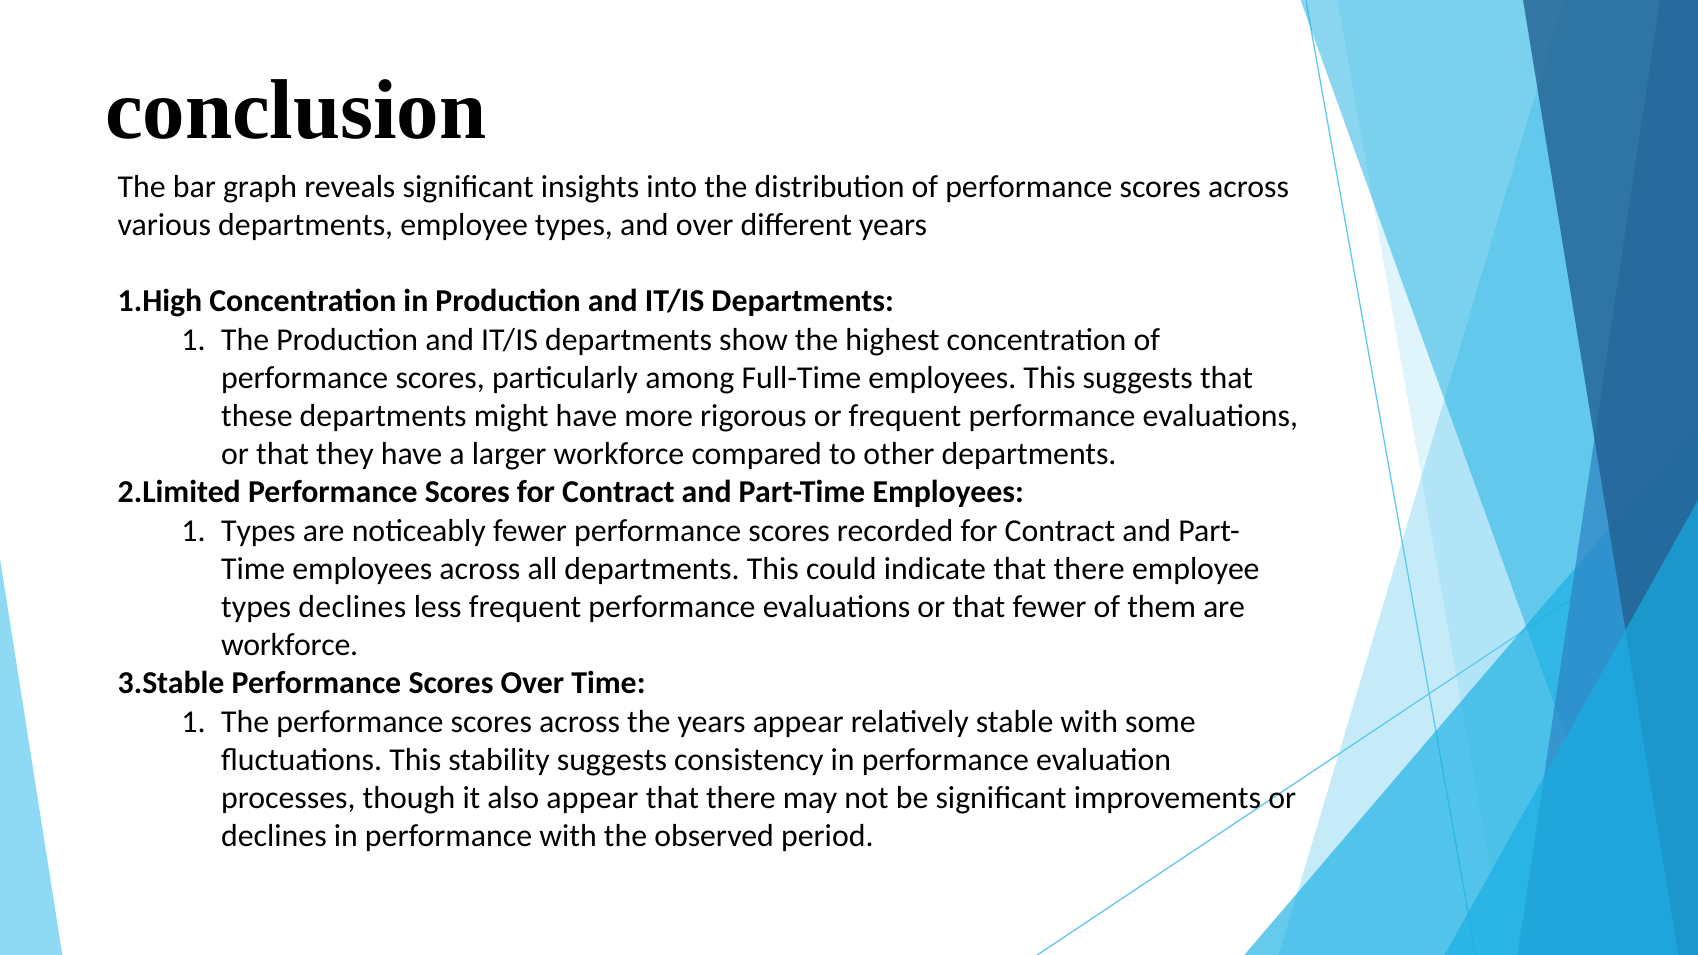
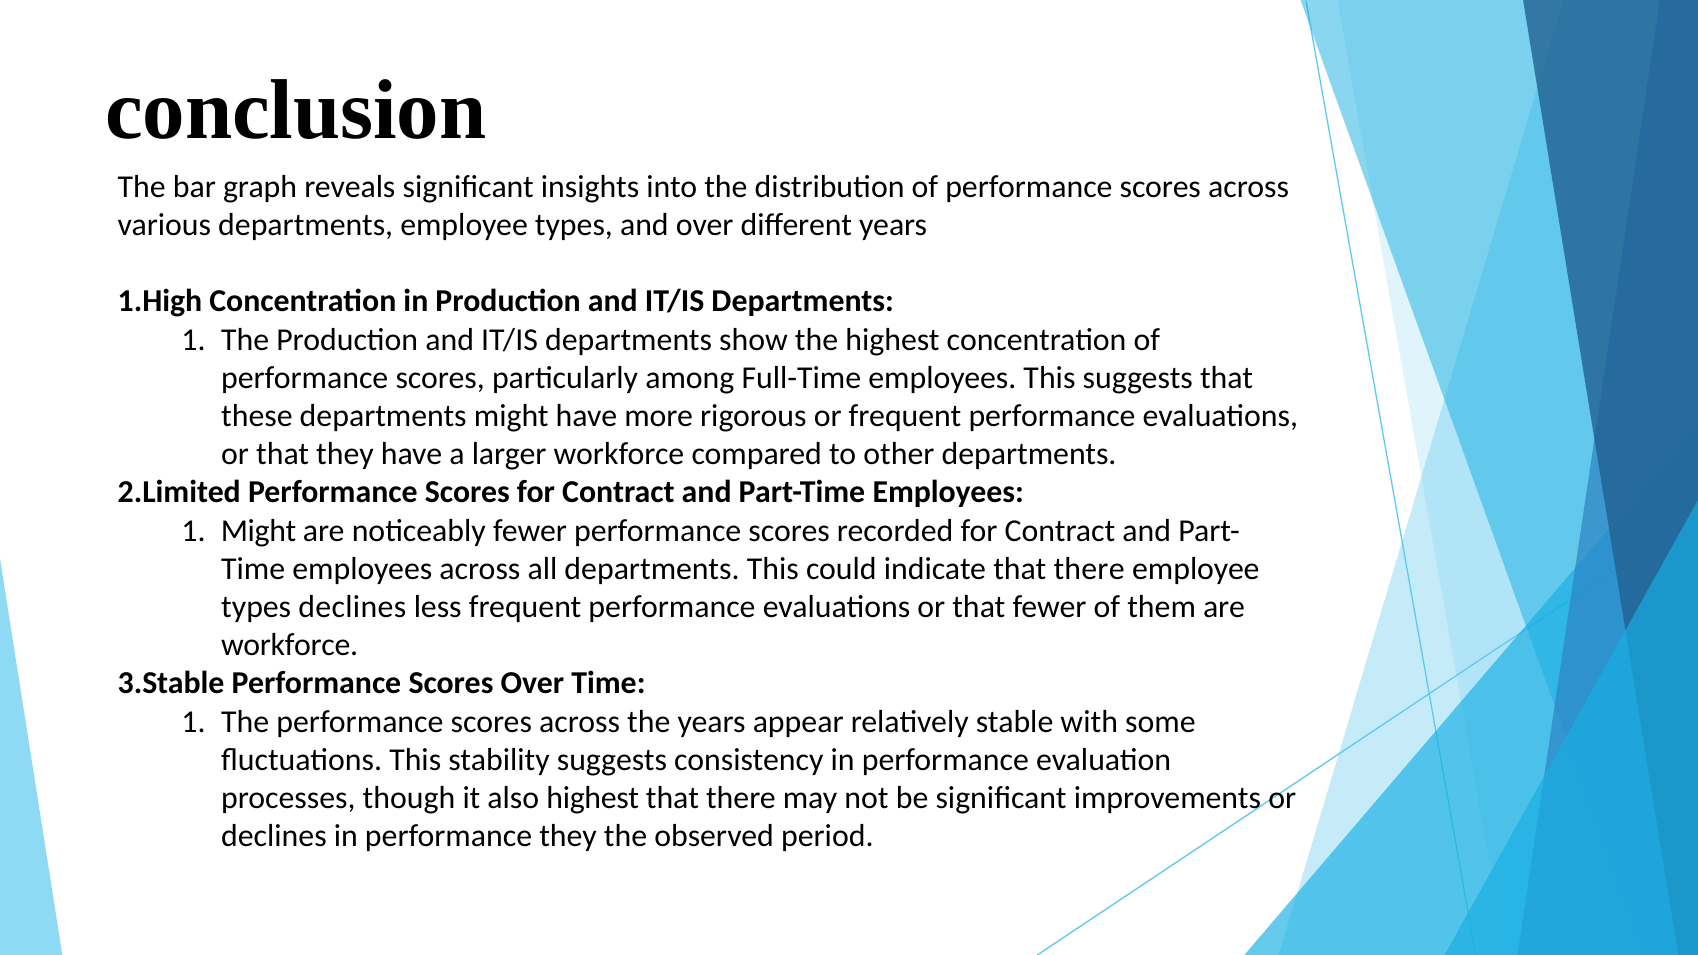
Types at (258, 531): Types -> Might
also appear: appear -> highest
performance with: with -> they
